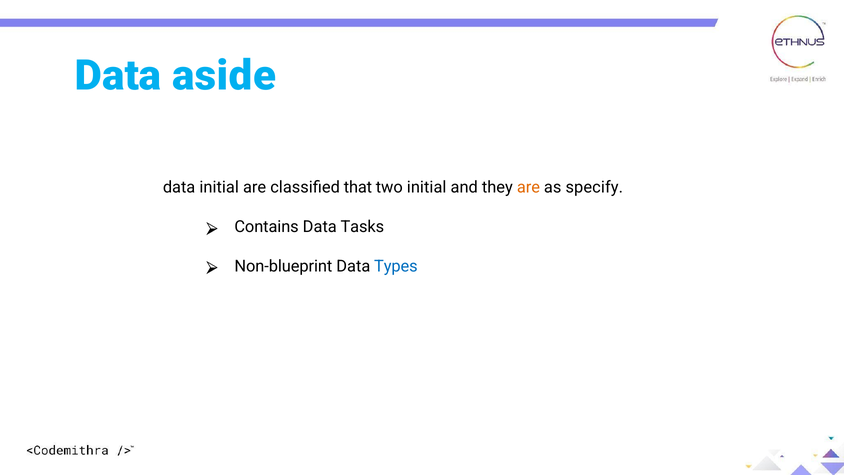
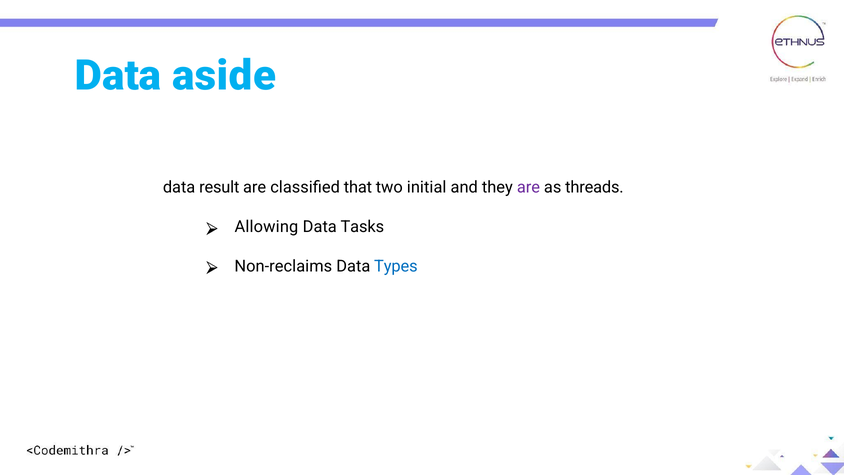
data initial: initial -> result
are at (528, 187) colour: orange -> purple
specify: specify -> threads
Contains: Contains -> Allowing
Non-blueprint: Non-blueprint -> Non-reclaims
